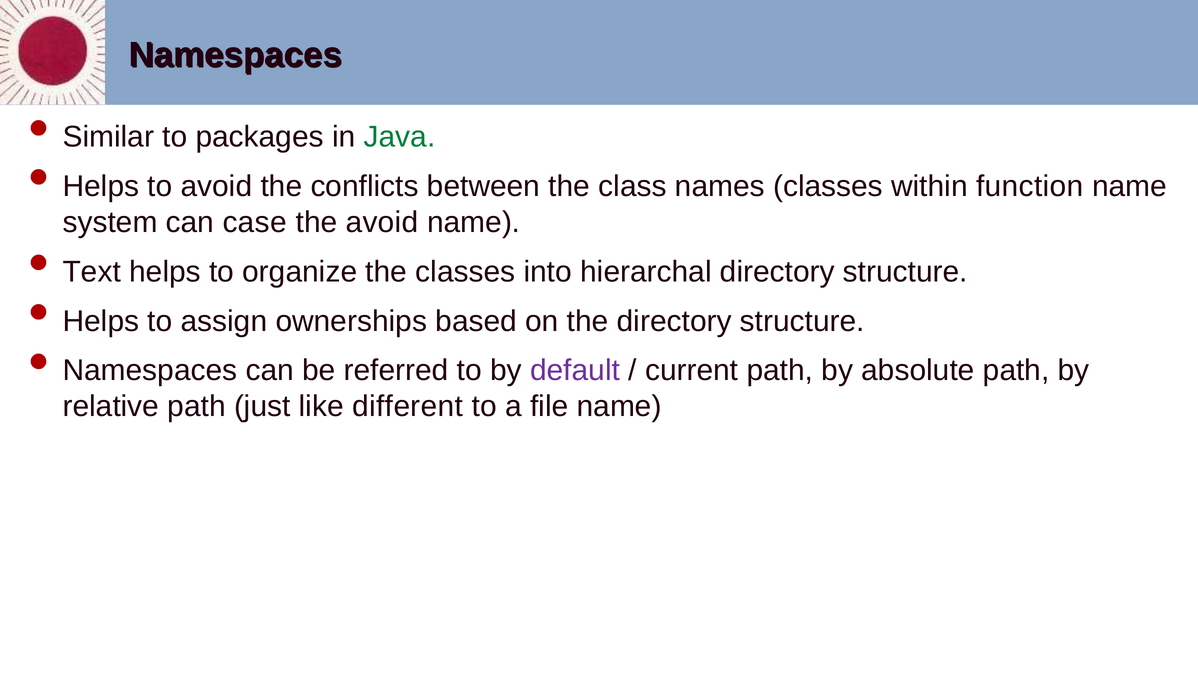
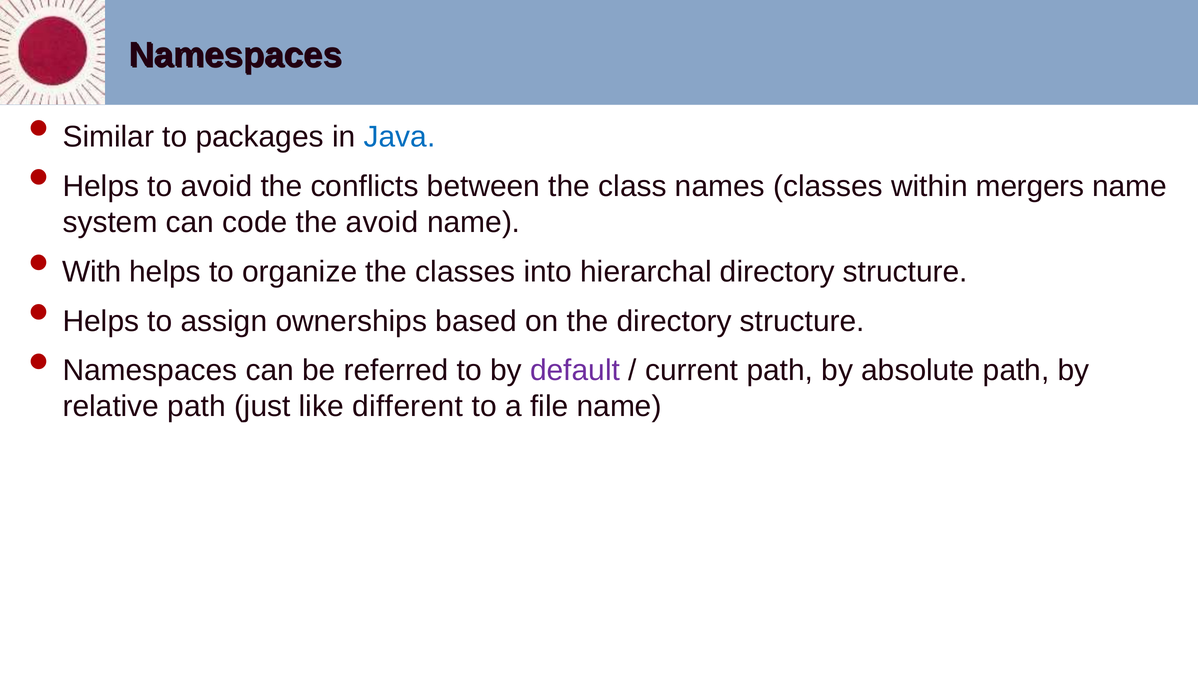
Java colour: green -> blue
function: function -> mergers
case: case -> code
Text: Text -> With
